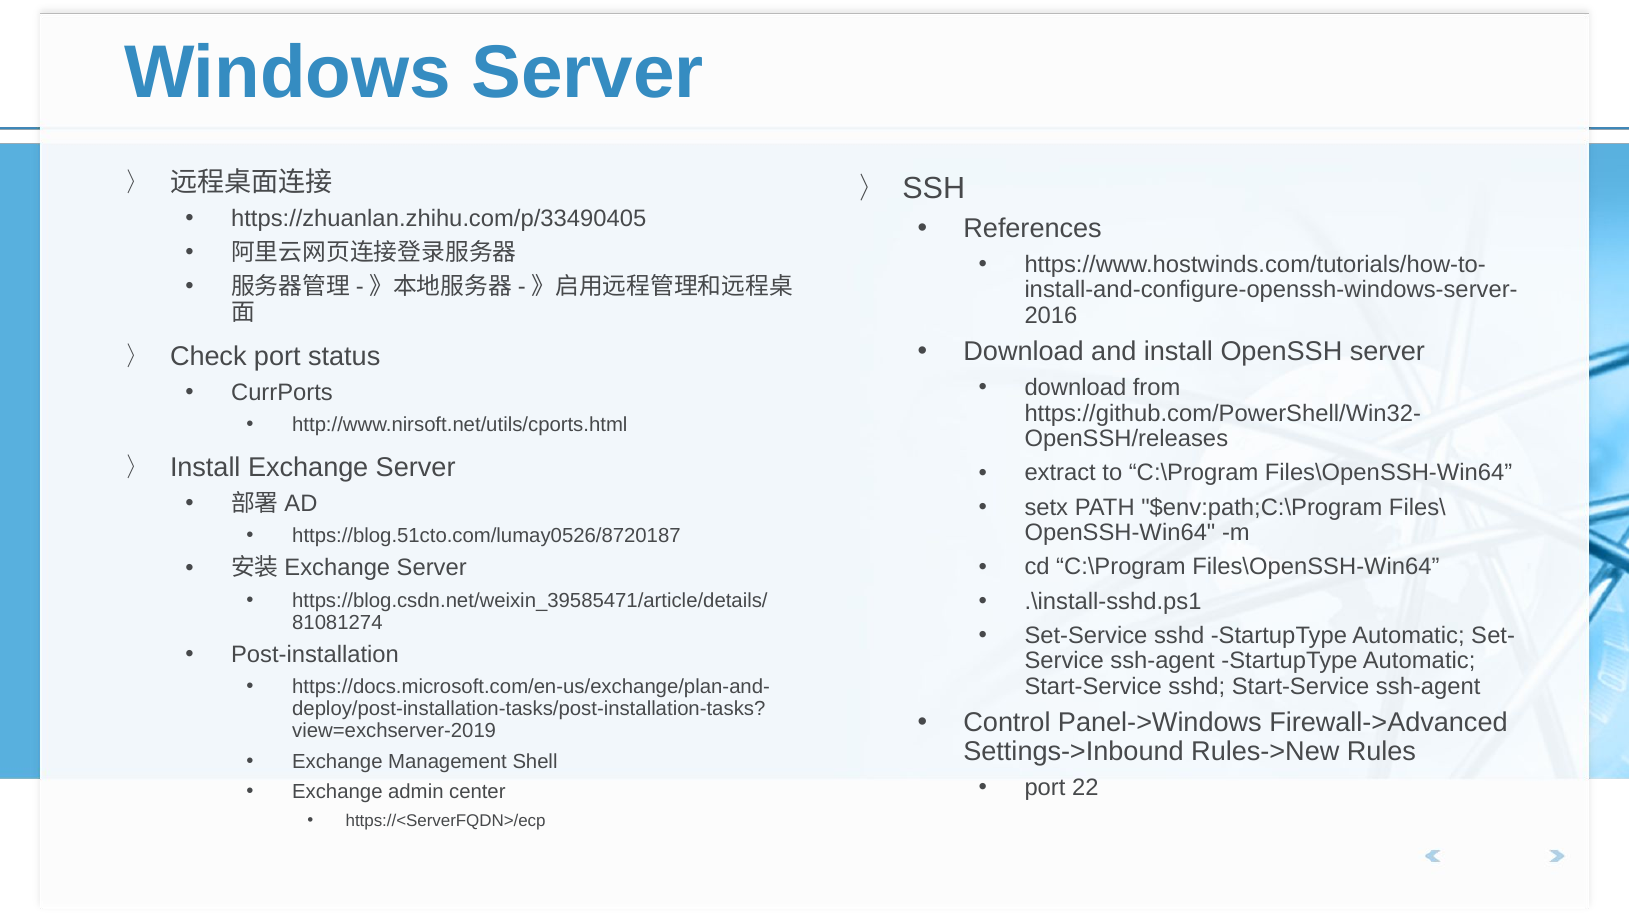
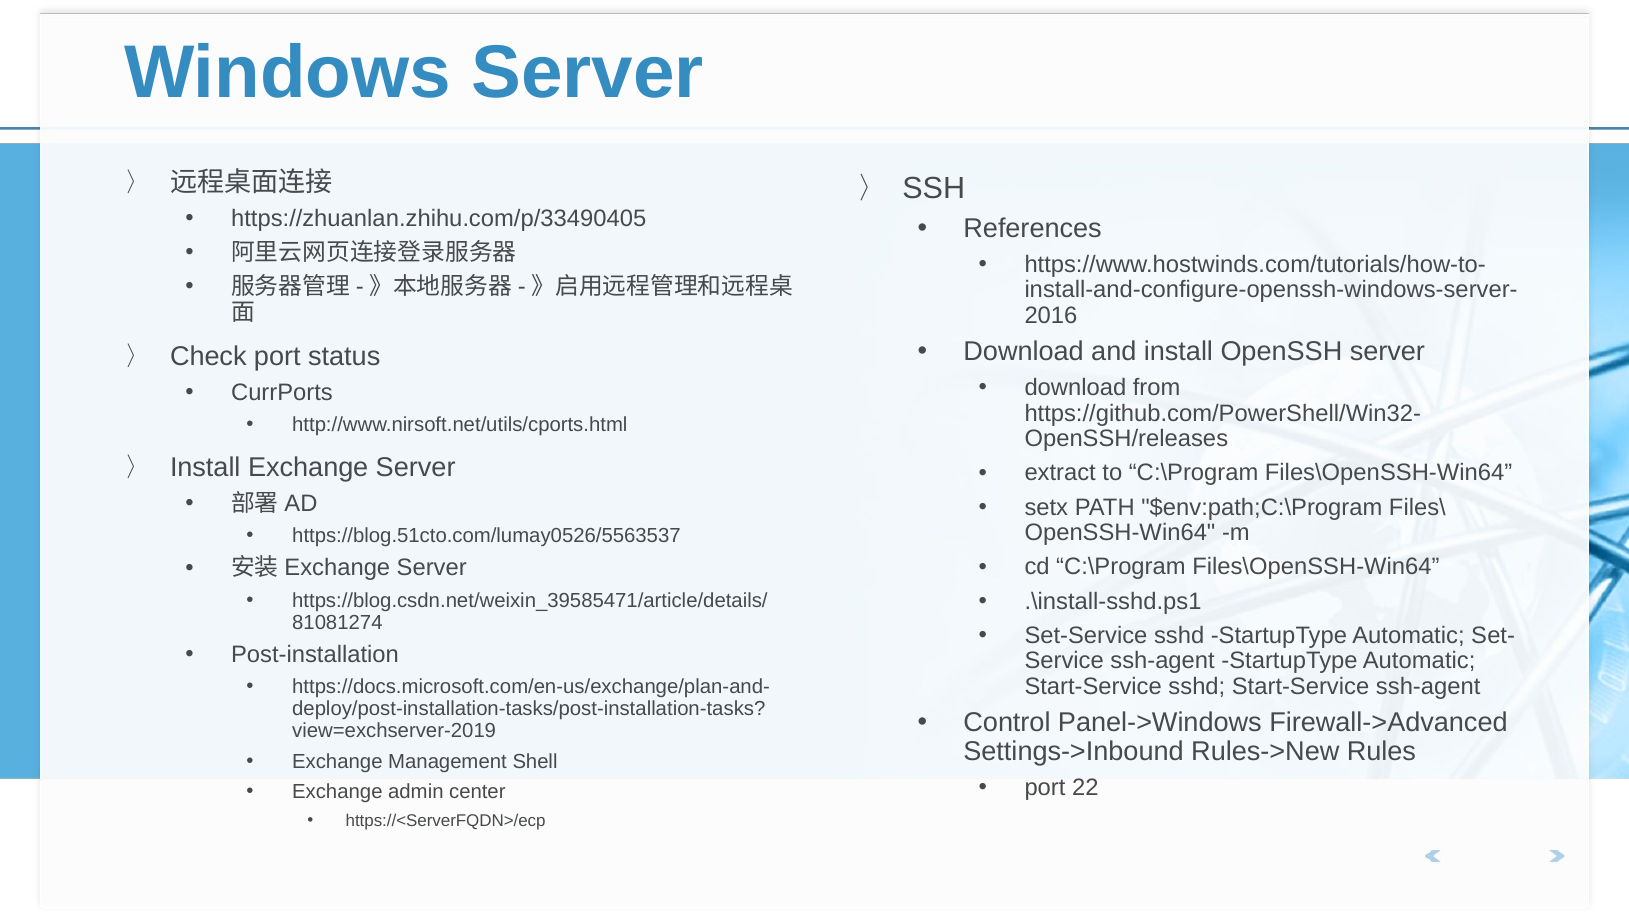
https://blog.51cto.com/lumay0526/8720187: https://blog.51cto.com/lumay0526/8720187 -> https://blog.51cto.com/lumay0526/5563537
